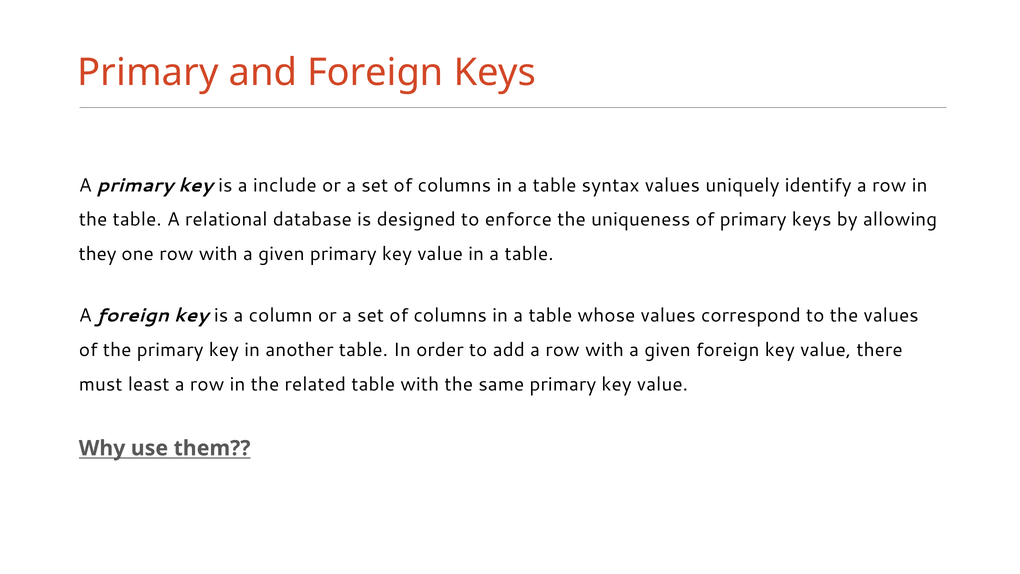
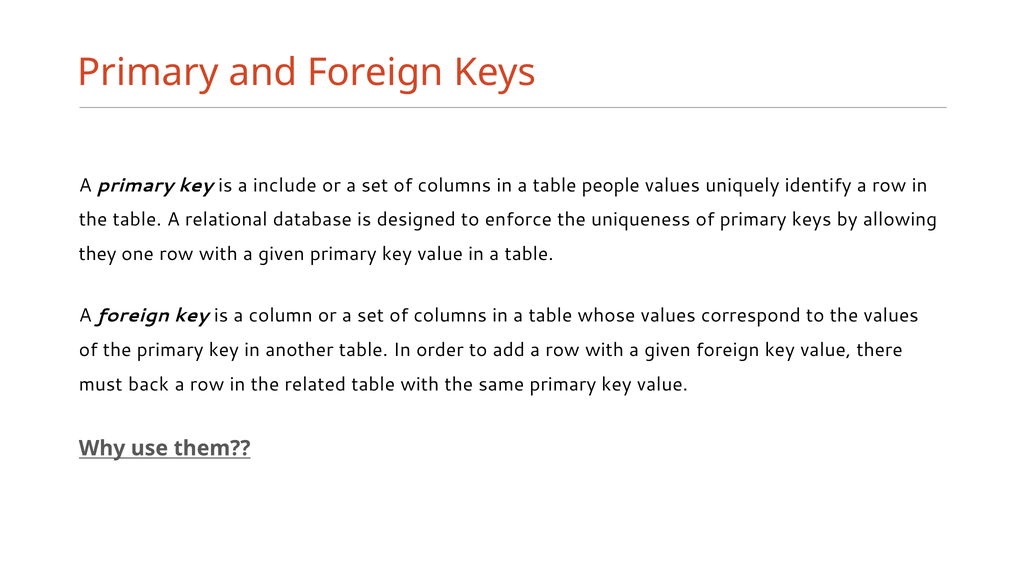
syntax: syntax -> people
least: least -> back
